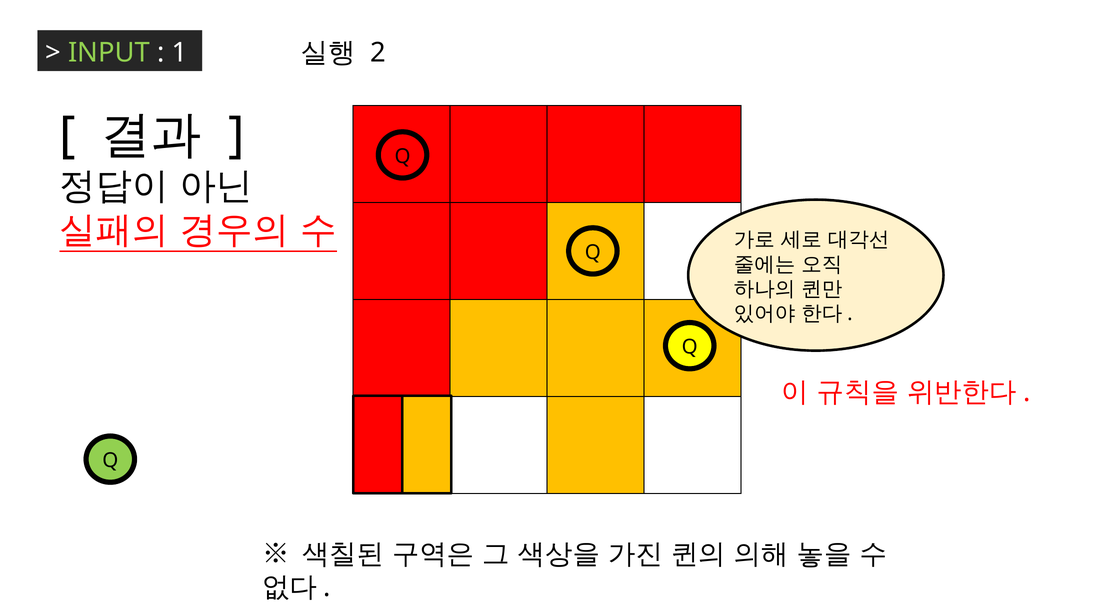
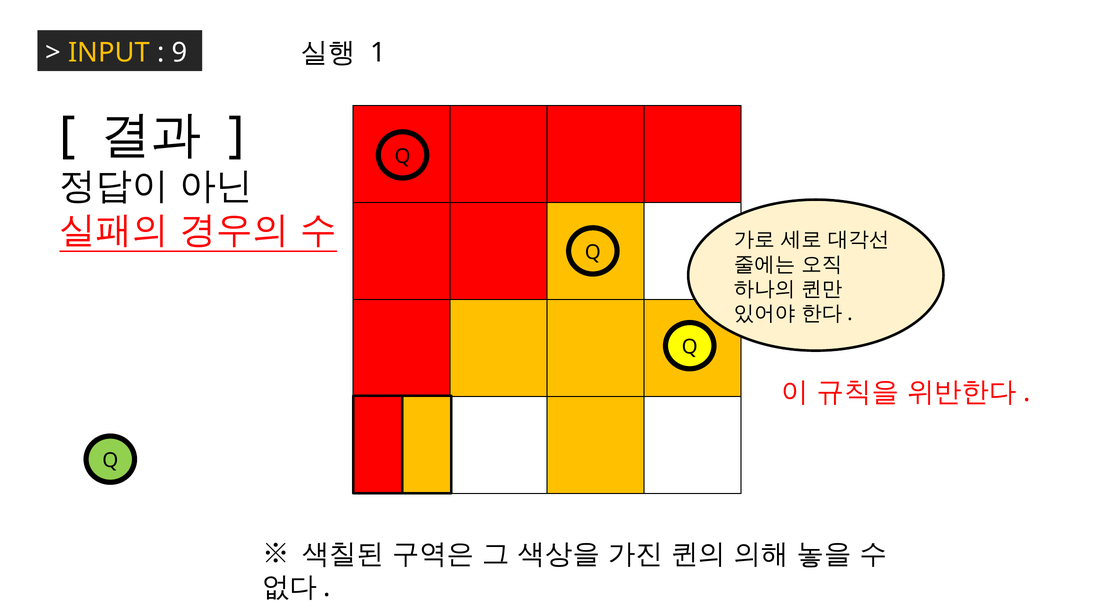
2: 2 -> 1
INPUT colour: light green -> yellow
1: 1 -> 9
